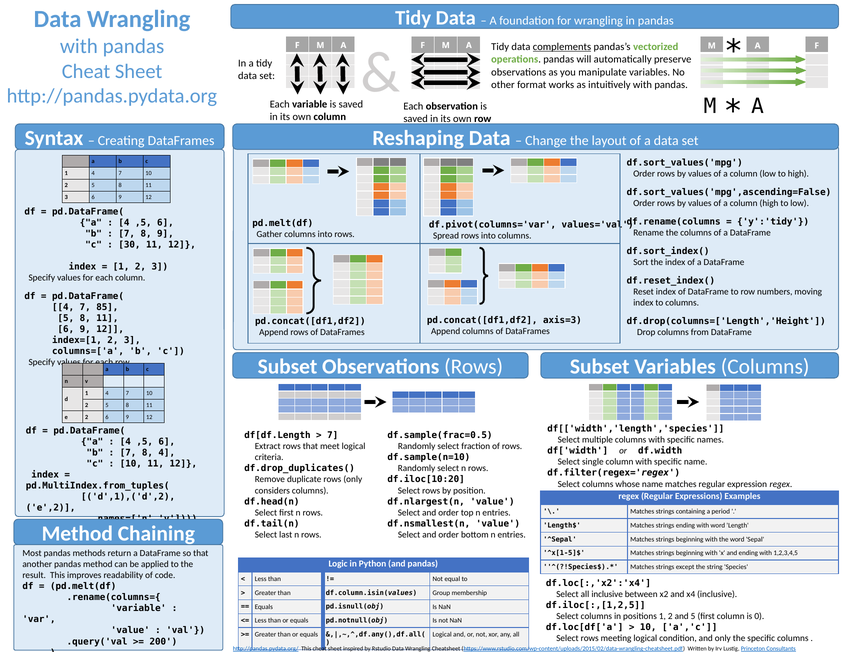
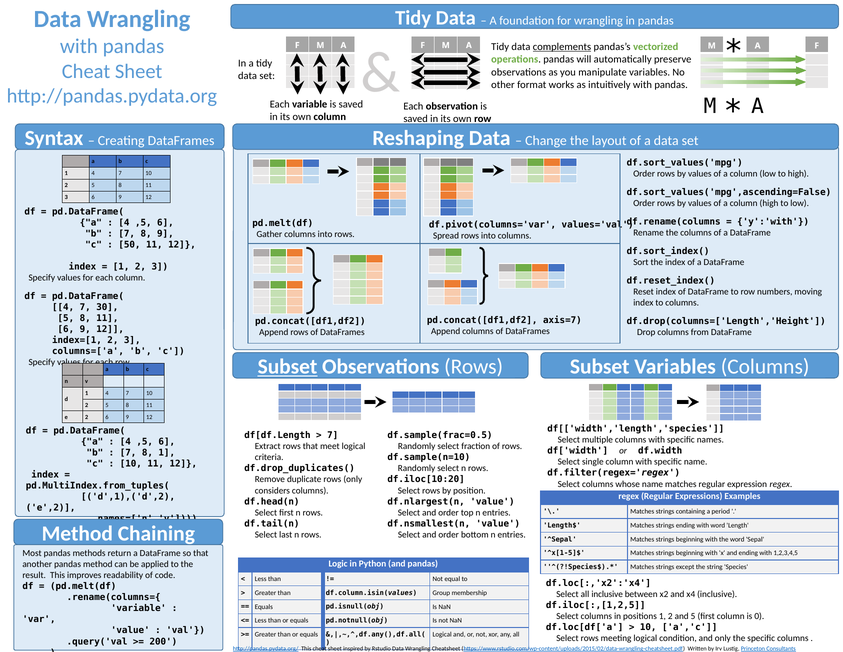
y':'tidy: y':'tidy -> y':'with
30: 30 -> 50
85: 85 -> 30
axis=3: axis=3 -> axis=7
Subset at (287, 367) underline: none -> present
8 4: 4 -> 1
